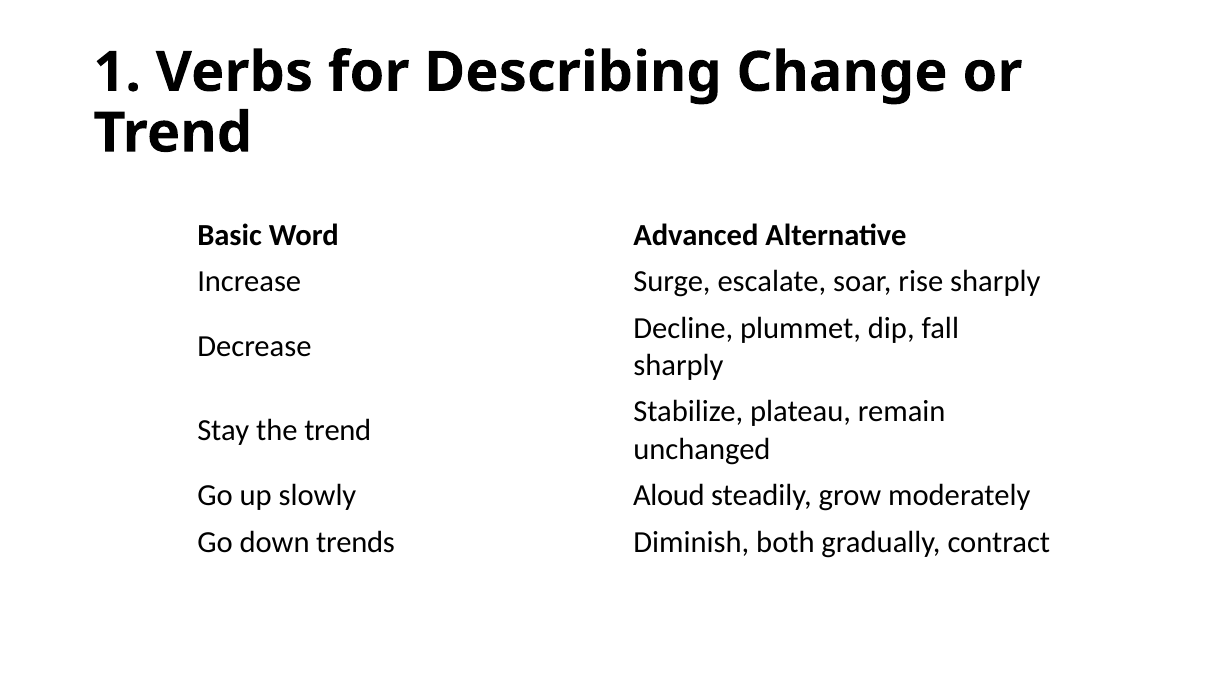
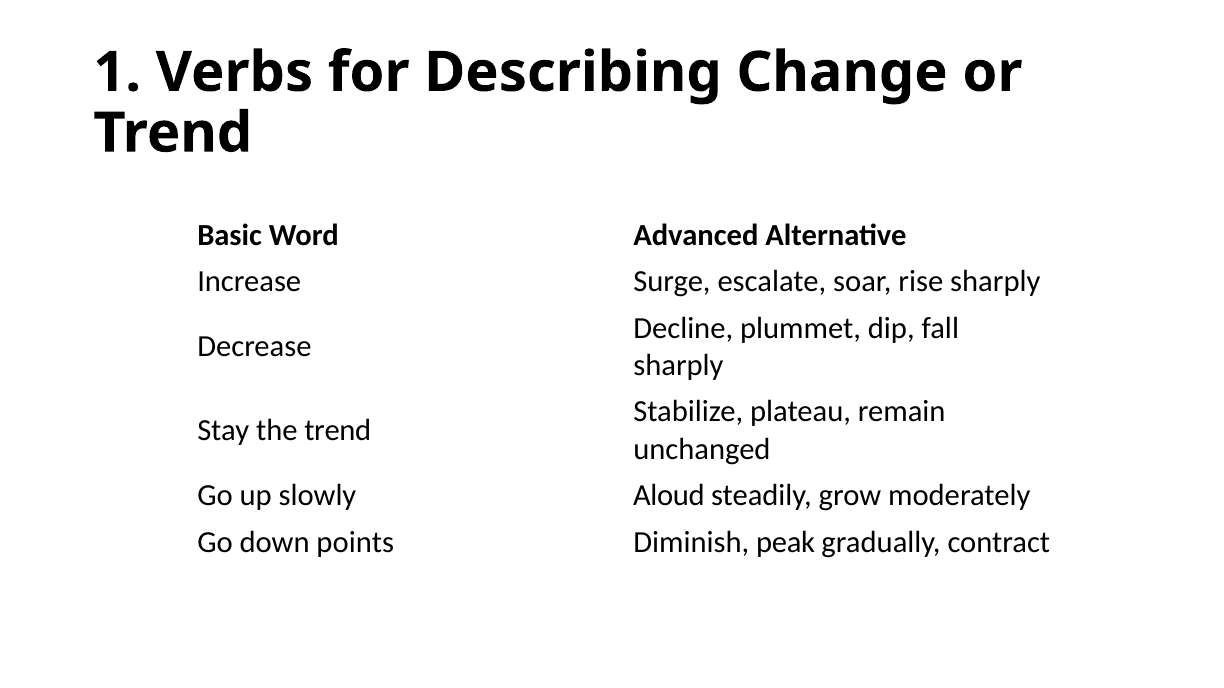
trends: trends -> points
both: both -> peak
